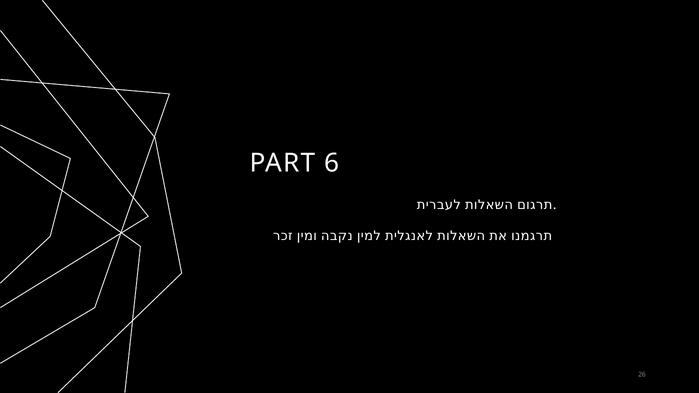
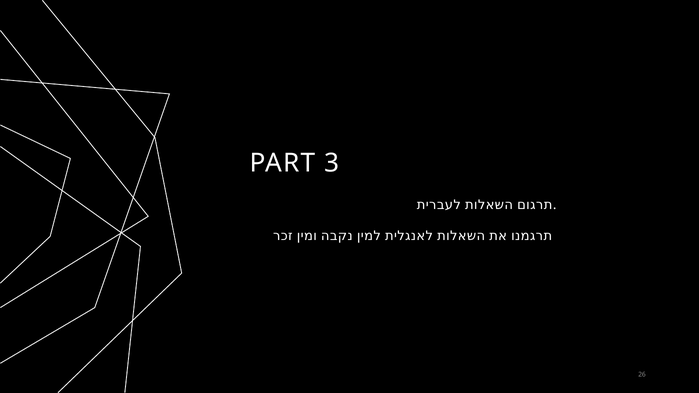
6: 6 -> 3
